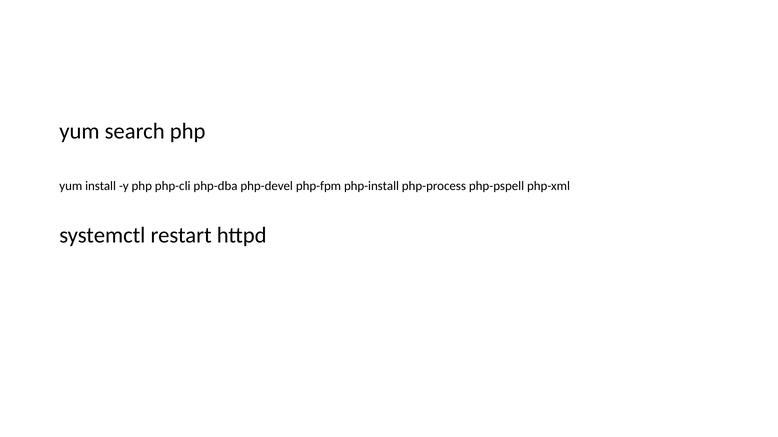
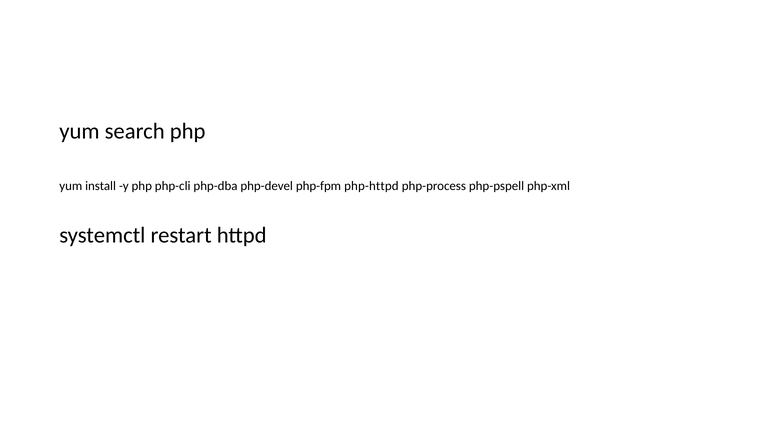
php-install: php-install -> php-httpd
